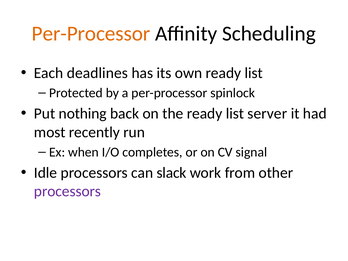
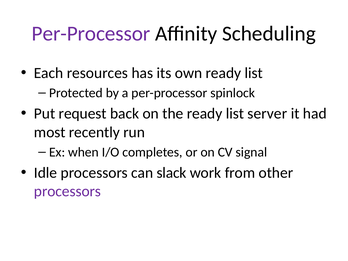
Per-Processor at (91, 34) colour: orange -> purple
deadlines: deadlines -> resources
nothing: nothing -> request
